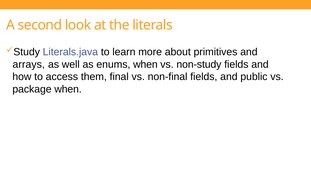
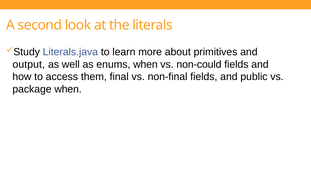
arrays: arrays -> output
non-study: non-study -> non-could
